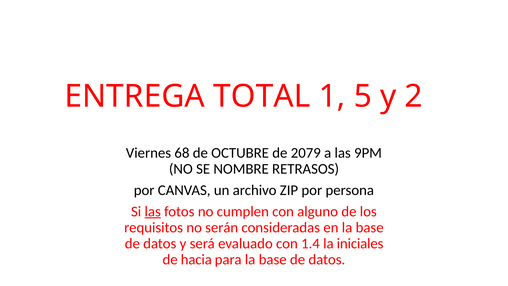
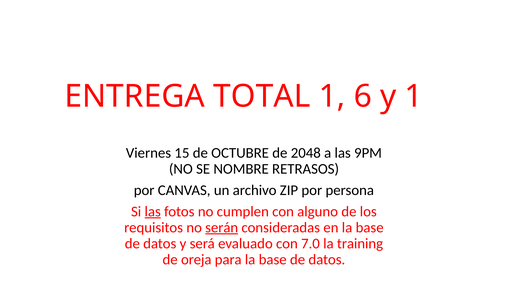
5: 5 -> 6
y 2: 2 -> 1
68: 68 -> 15
2079: 2079 -> 2048
serán underline: none -> present
1.4: 1.4 -> 7.0
iniciales: iniciales -> training
hacia: hacia -> oreja
